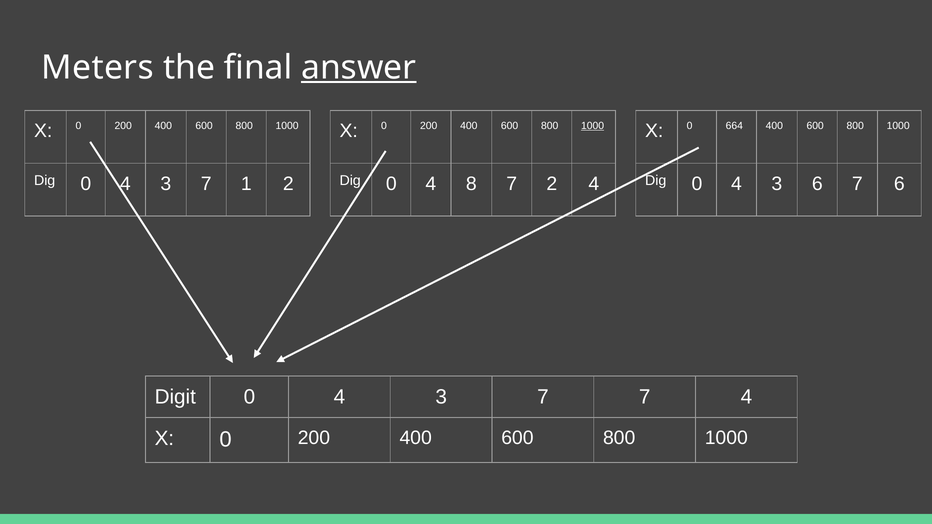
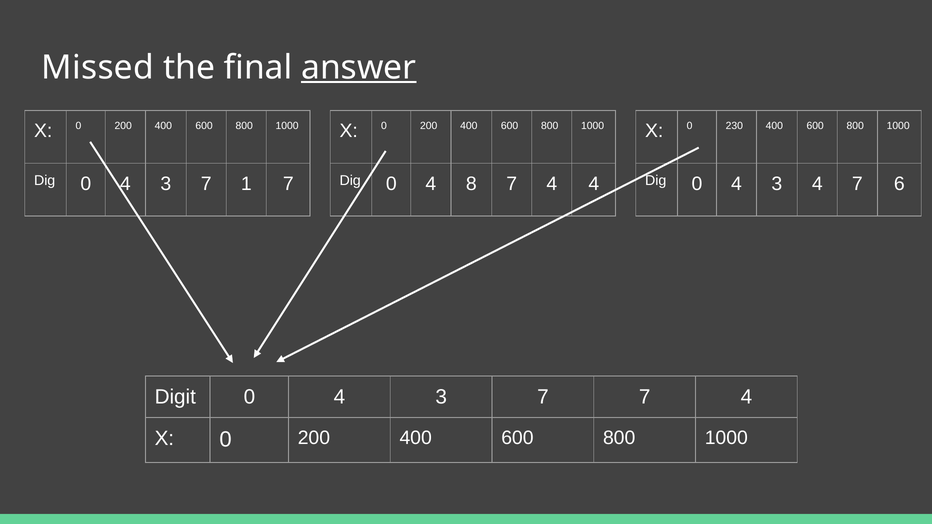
Meters: Meters -> Missed
1000 at (593, 126) underline: present -> none
664: 664 -> 230
1 2: 2 -> 7
8 7 2: 2 -> 4
3 6: 6 -> 4
